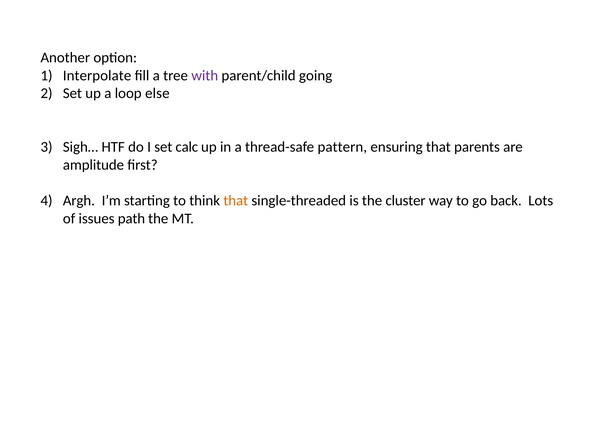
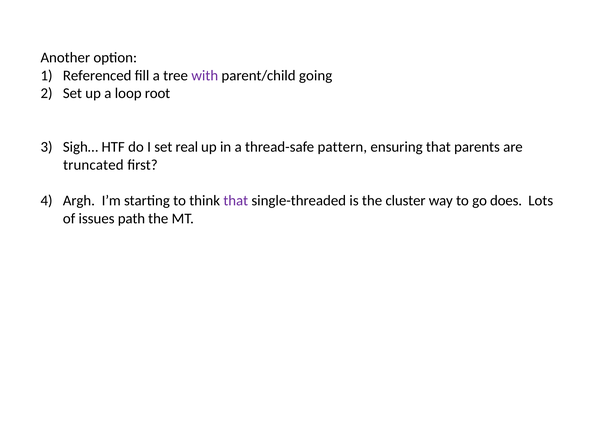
Interpolate: Interpolate -> Referenced
else: else -> root
calc: calc -> real
amplitude: amplitude -> truncated
that at (236, 200) colour: orange -> purple
back: back -> does
